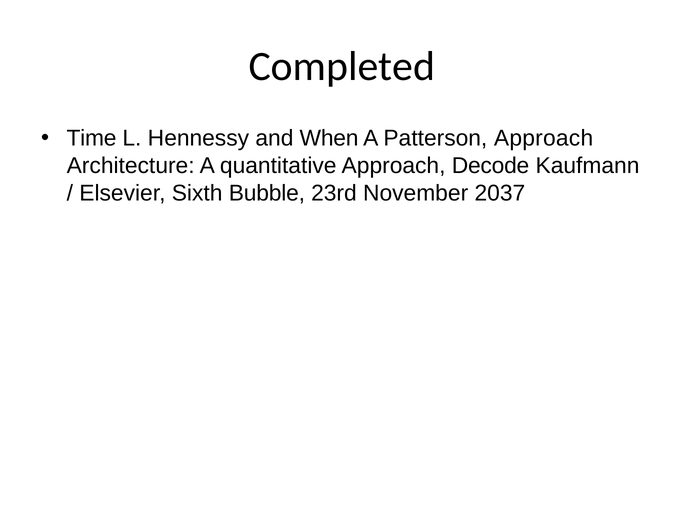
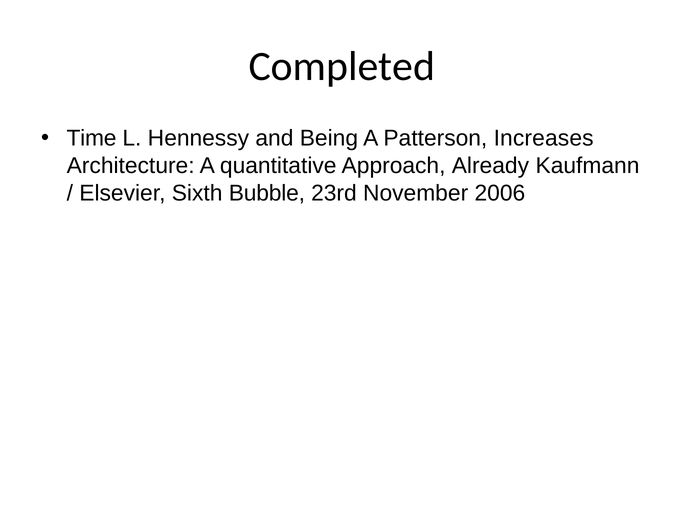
When: When -> Being
Patterson Approach: Approach -> Increases
Decode: Decode -> Already
2037: 2037 -> 2006
